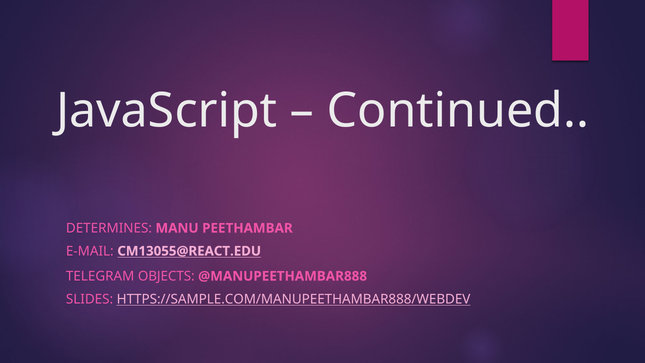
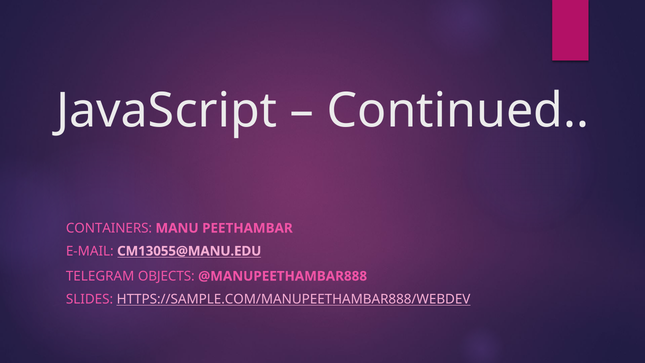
DETERMINES: DETERMINES -> CONTAINERS
CM13055@REACT.EDU: CM13055@REACT.EDU -> CM13055@MANU.EDU
